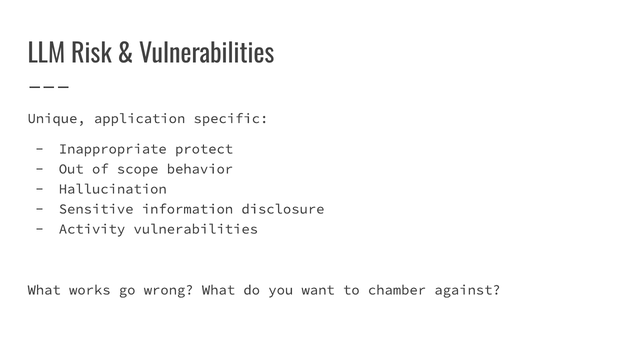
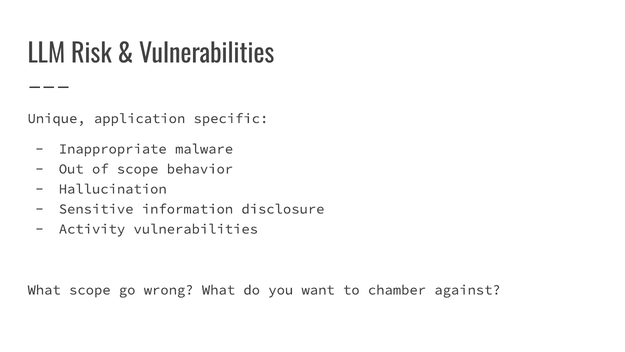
protect: protect -> malware
What works: works -> scope
